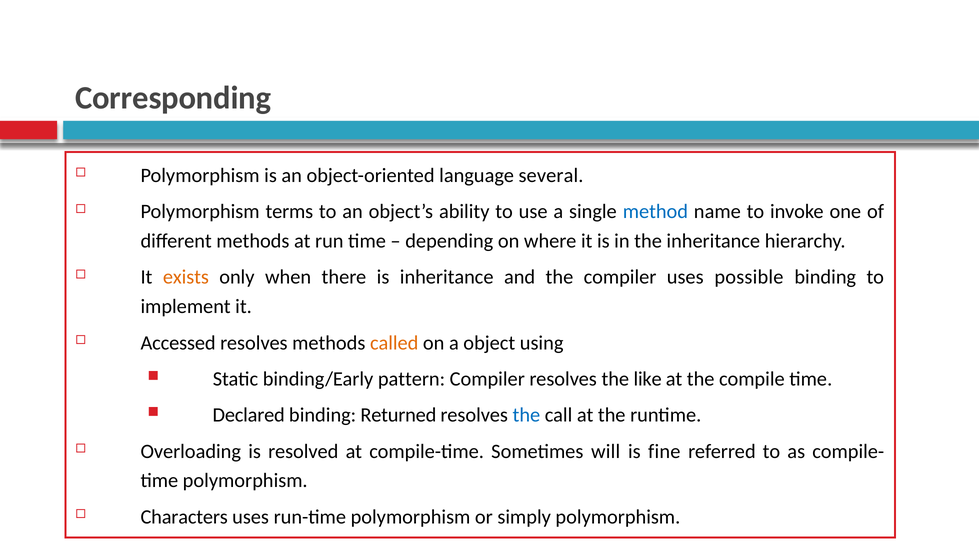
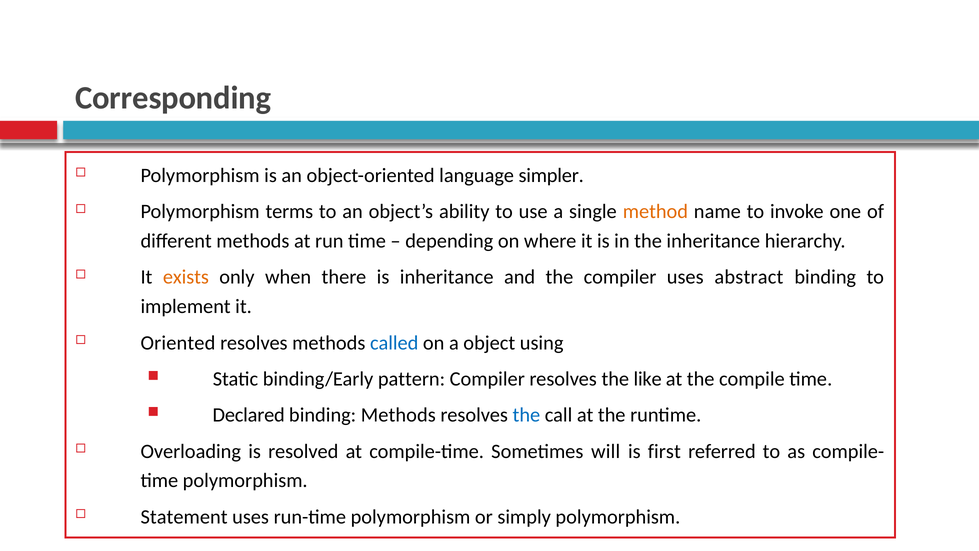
several: several -> simpler
method colour: blue -> orange
possible: possible -> abstract
Accessed: Accessed -> Oriented
called colour: orange -> blue
binding Returned: Returned -> Methods
fine: fine -> first
Characters: Characters -> Statement
